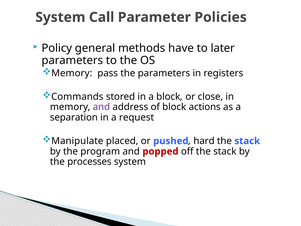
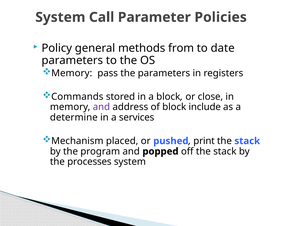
have: have -> from
later: later -> date
actions: actions -> include
separation: separation -> determine
request: request -> services
Manipulate: Manipulate -> Mechanism
hard: hard -> print
popped colour: red -> black
